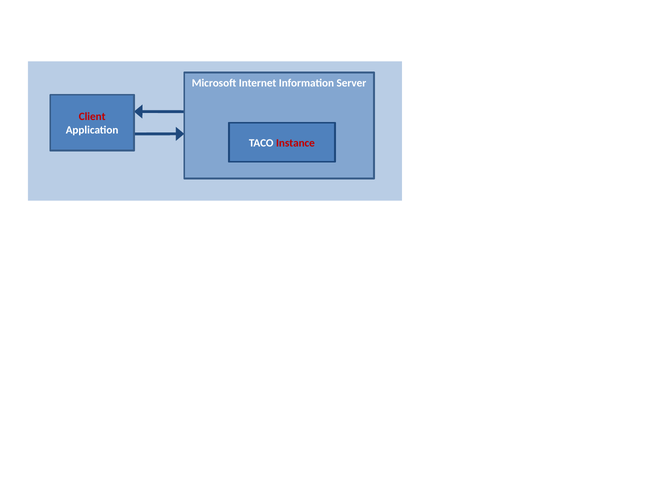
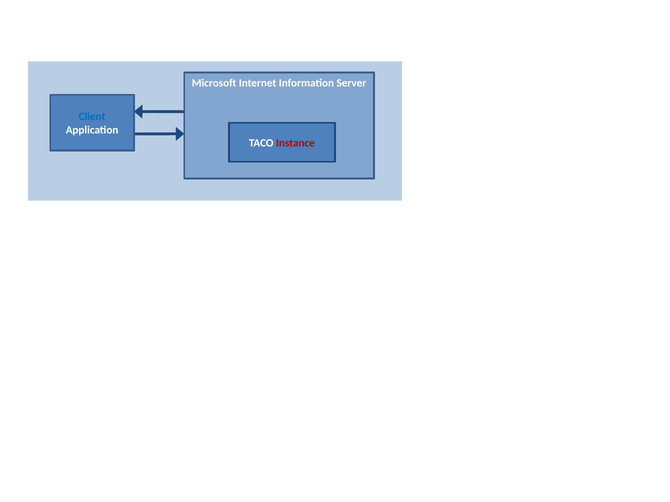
Client colour: red -> blue
